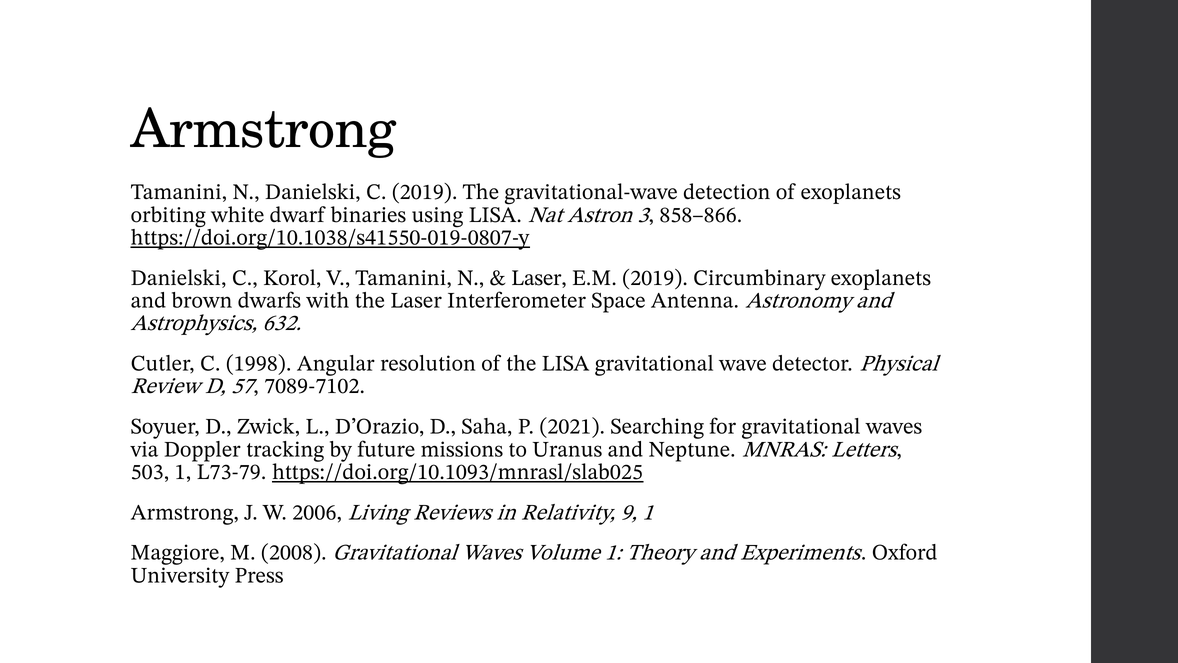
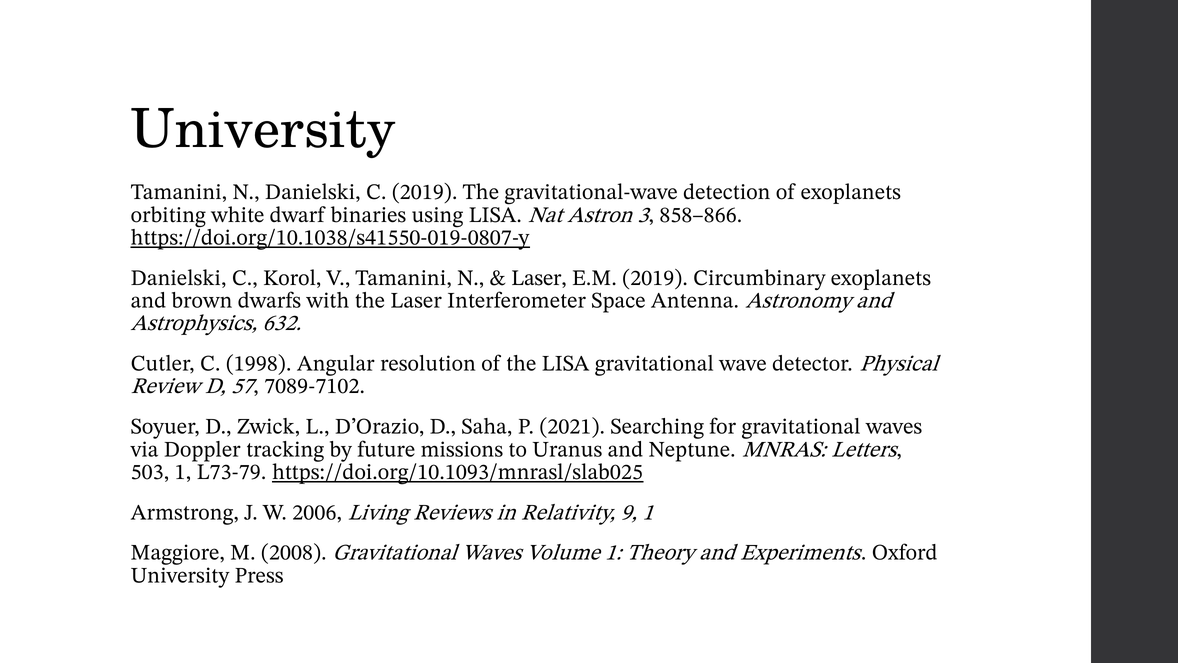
Armstrong at (263, 129): Armstrong -> University
